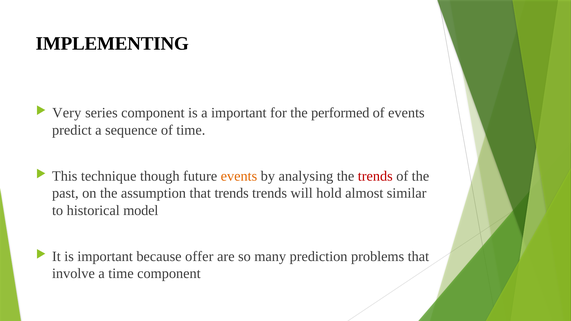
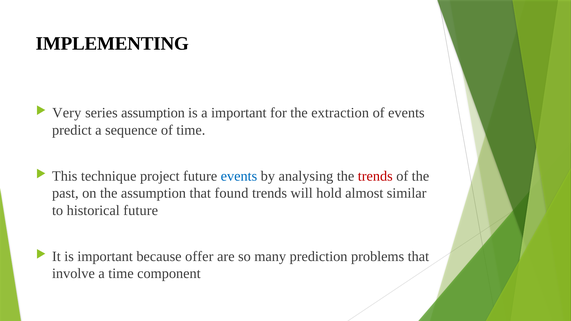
series component: component -> assumption
performed: performed -> extraction
though: though -> project
events at (239, 176) colour: orange -> blue
that trends: trends -> found
historical model: model -> future
